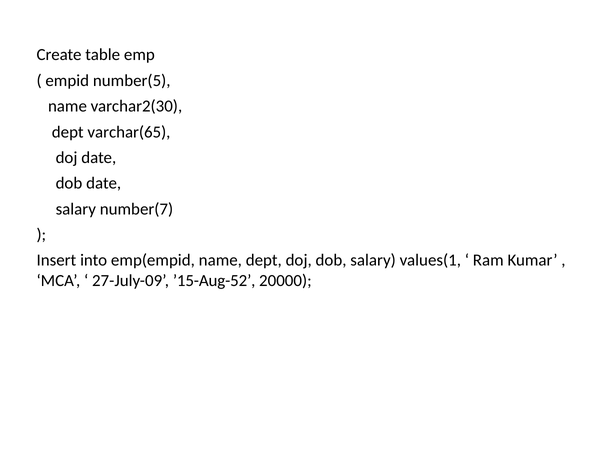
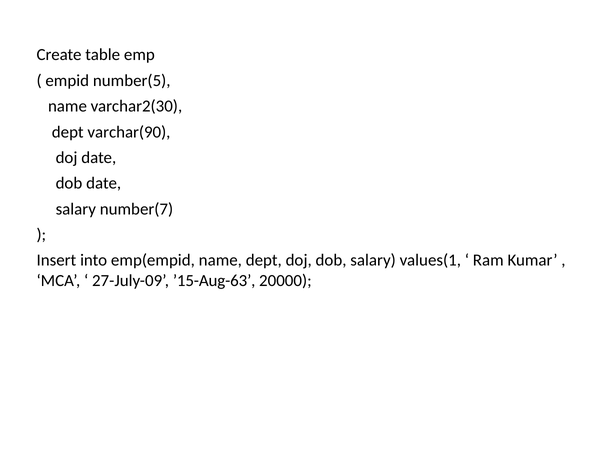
varchar(65: varchar(65 -> varchar(90
’15-Aug-52: ’15-Aug-52 -> ’15-Aug-63
